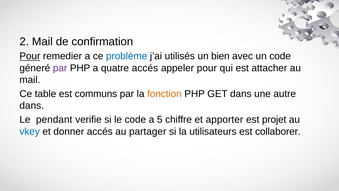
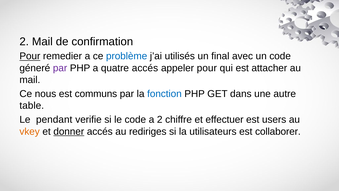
bien: bien -> final
table: table -> nous
fonction colour: orange -> blue
dans at (32, 106): dans -> table
a 5: 5 -> 2
apporter: apporter -> effectuer
projet: projet -> users
vkey colour: blue -> orange
donner underline: none -> present
partager: partager -> rediriges
